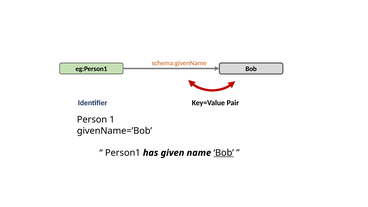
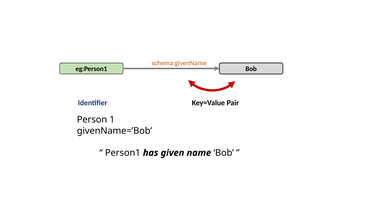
Bob at (224, 153) underline: present -> none
